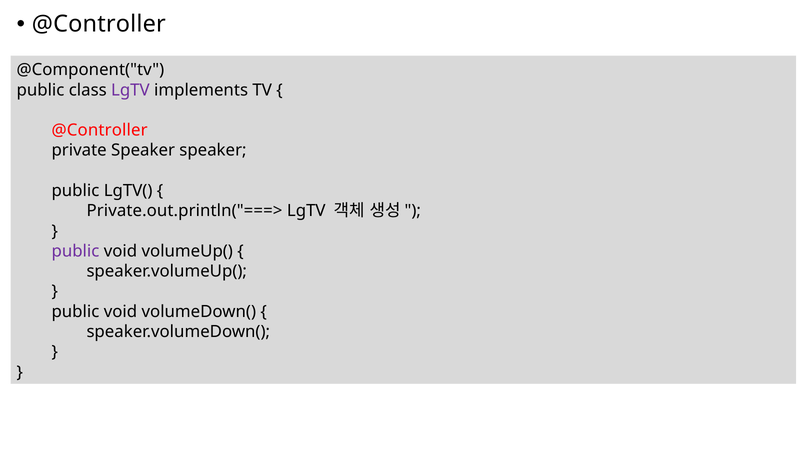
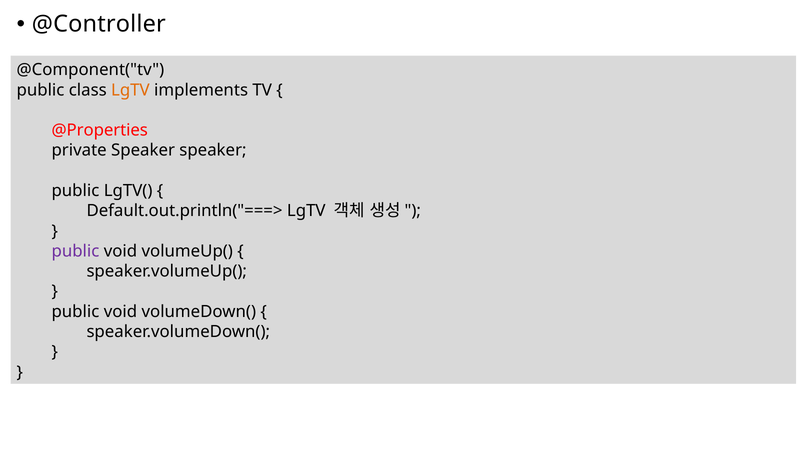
LgTV at (130, 90) colour: purple -> orange
@Controller at (100, 130): @Controller -> @Properties
Private.out.println("===>: Private.out.println("===> -> Default.out.println("===>
